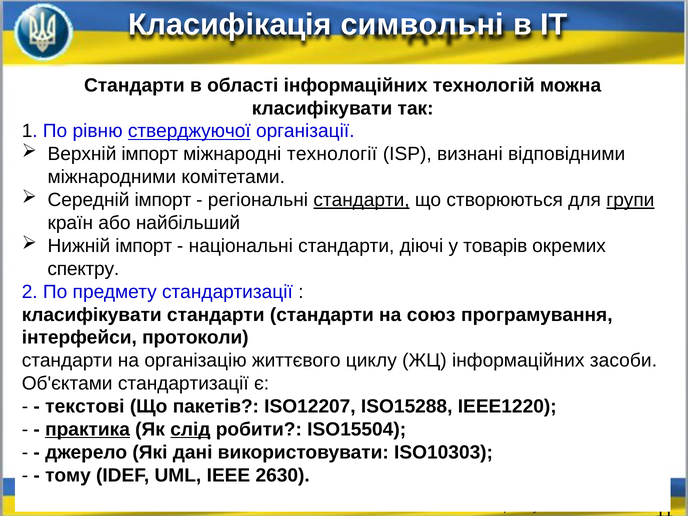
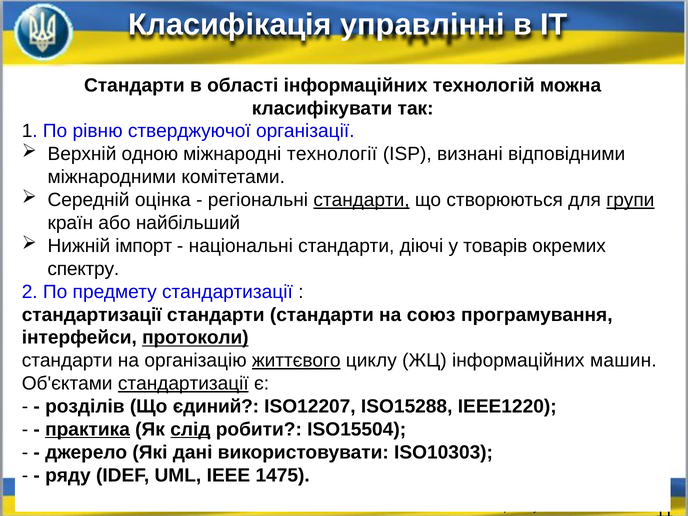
символьні: символьні -> управлінні
стверджуючої underline: present -> none
Верхній імпорт: імпорт -> одною
Середній імпорт: імпорт -> оцінка
класифікувати at (92, 315): класифікувати -> стандартизації
протоколи underline: none -> present
життєвого underline: none -> present
засоби: засоби -> машин
стандартизації at (183, 384) underline: none -> present
текстові: текстові -> розділів
пакетів: пакетів -> єдиний
тому: тому -> ряду
2630: 2630 -> 1475
